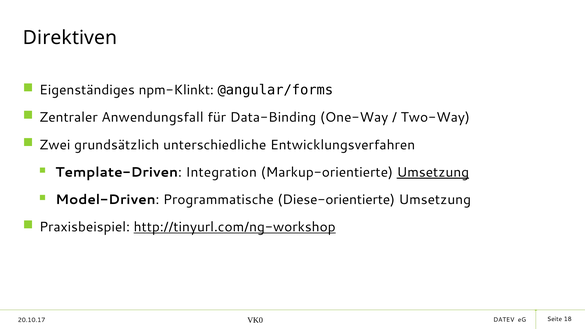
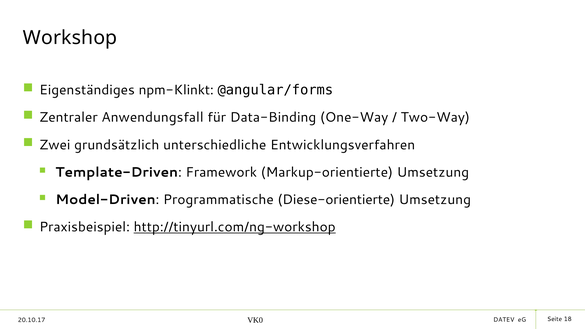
Direktiven: Direktiven -> Workshop
Integration: Integration -> Framework
Umsetzung at (433, 172) underline: present -> none
